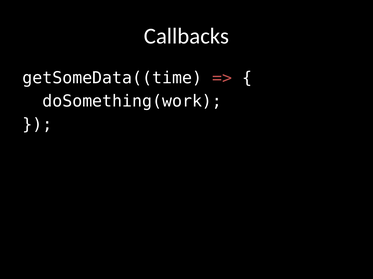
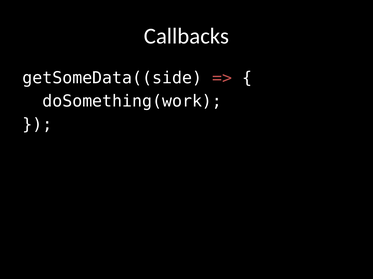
getSomeData((time: getSomeData((time -> getSomeData((side
